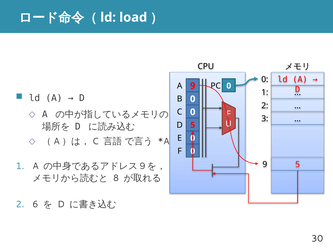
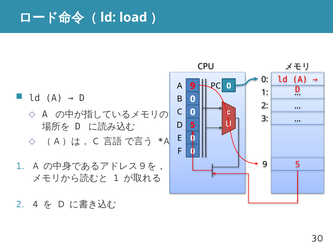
8 at (116, 179): 8 -> 1
6: 6 -> 4
